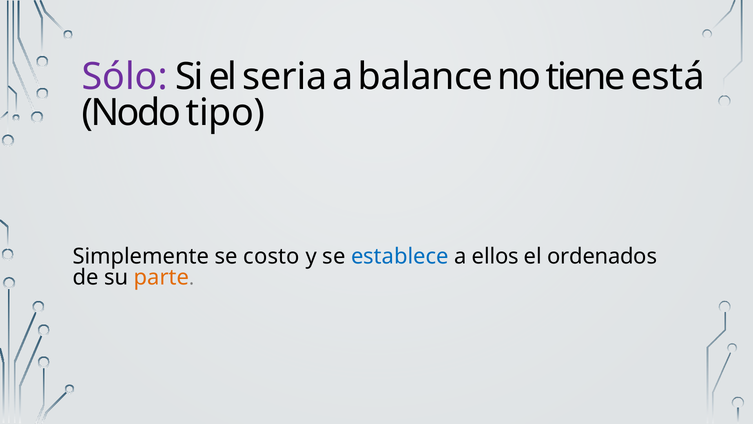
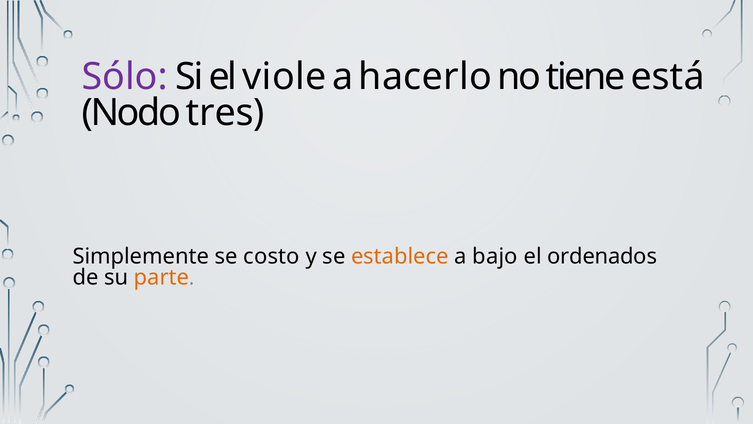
seria: seria -> viole
balance: balance -> hacerlo
tipo: tipo -> tres
establece colour: blue -> orange
ellos: ellos -> bajo
